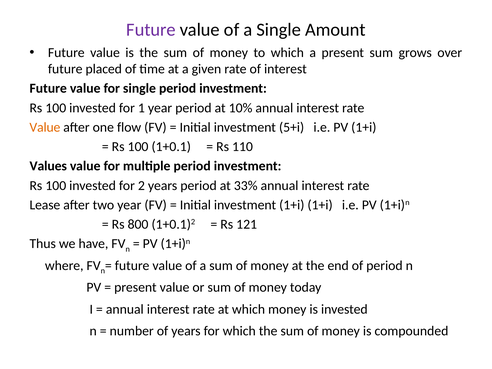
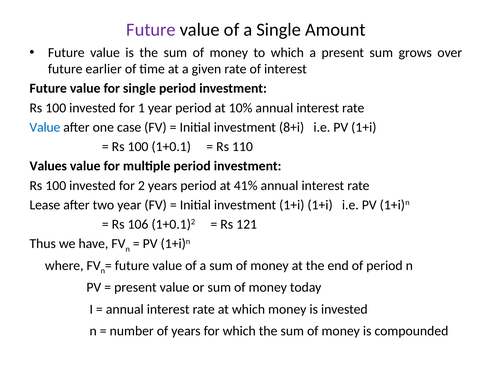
placed: placed -> earlier
Value at (45, 127) colour: orange -> blue
flow: flow -> case
5+i: 5+i -> 8+i
33%: 33% -> 41%
800: 800 -> 106
